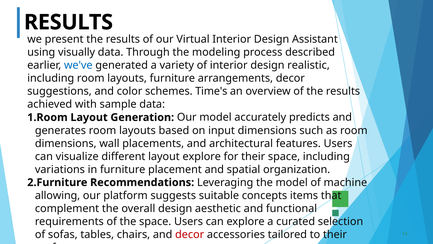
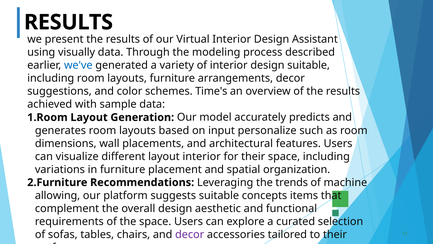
design realistic: realistic -> suitable
input dimensions: dimensions -> personalize
layout explore: explore -> interior
the model: model -> trends
decor at (190, 234) colour: red -> purple
